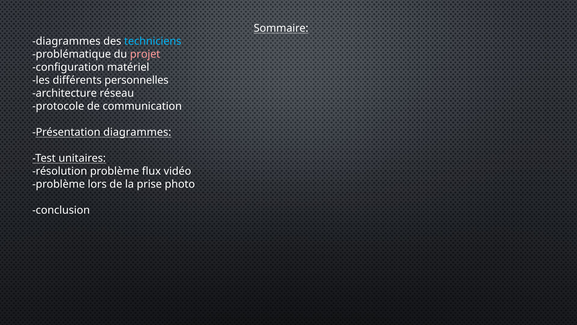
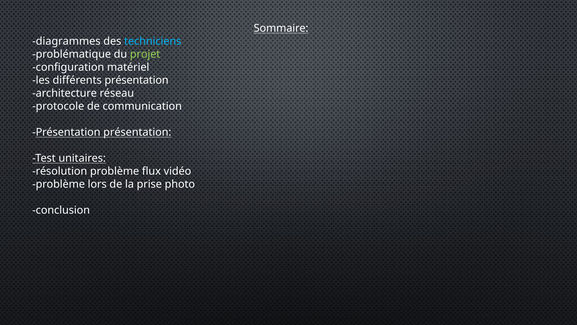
projet colour: pink -> light green
différents personnelles: personnelles -> présentation
Présentation diagrammes: diagrammes -> présentation
